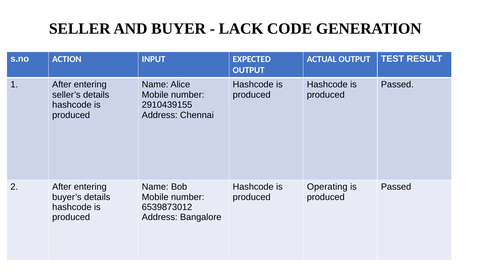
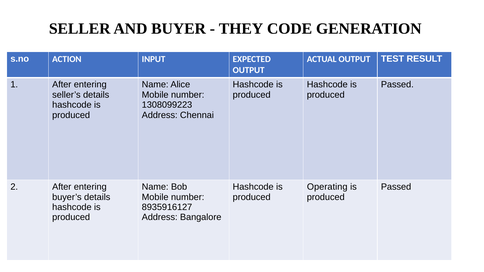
LACK: LACK -> THEY
2910439155: 2910439155 -> 1308099223
6539873012: 6539873012 -> 8935916127
